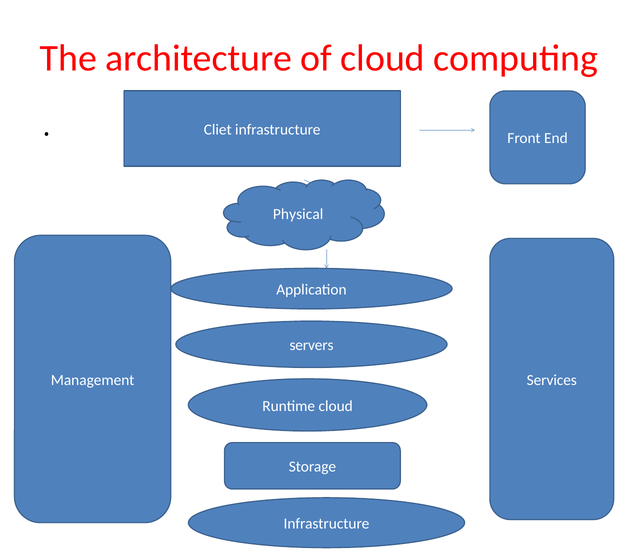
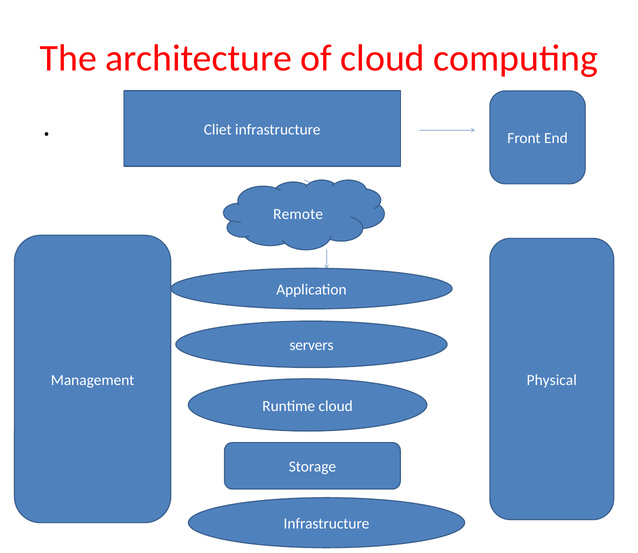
Physical: Physical -> Remote
Services: Services -> Physical
